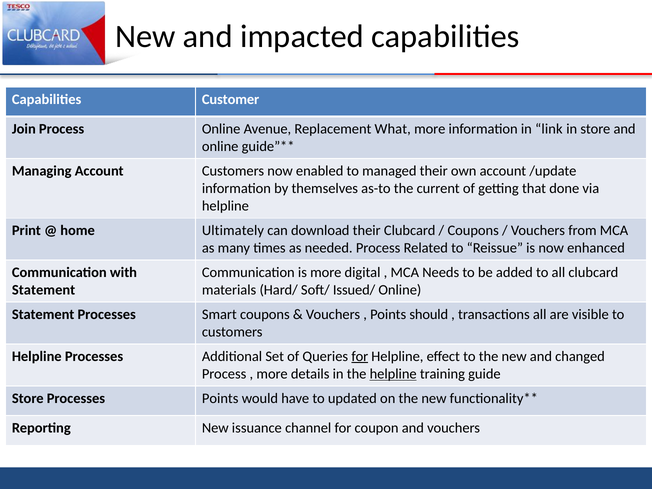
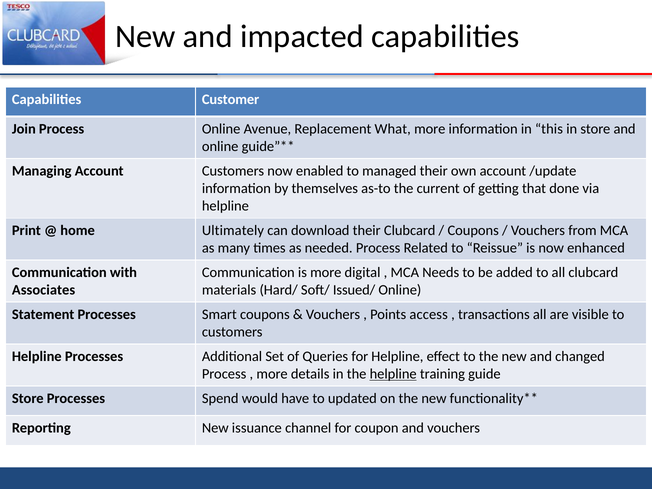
link: link -> this
Statement at (44, 290): Statement -> Associates
should: should -> access
for at (360, 356) underline: present -> none
Processes Points: Points -> Spend
